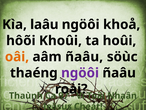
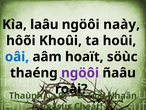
khoå: khoå -> naày
oâi colour: orange -> blue
aâm ñaâu: ñaâu -> hoaït
